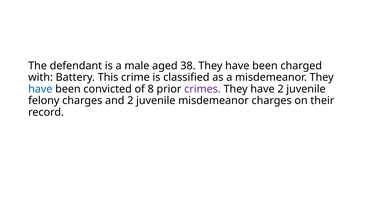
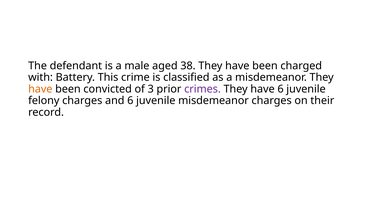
have at (40, 89) colour: blue -> orange
8: 8 -> 3
have 2: 2 -> 6
and 2: 2 -> 6
